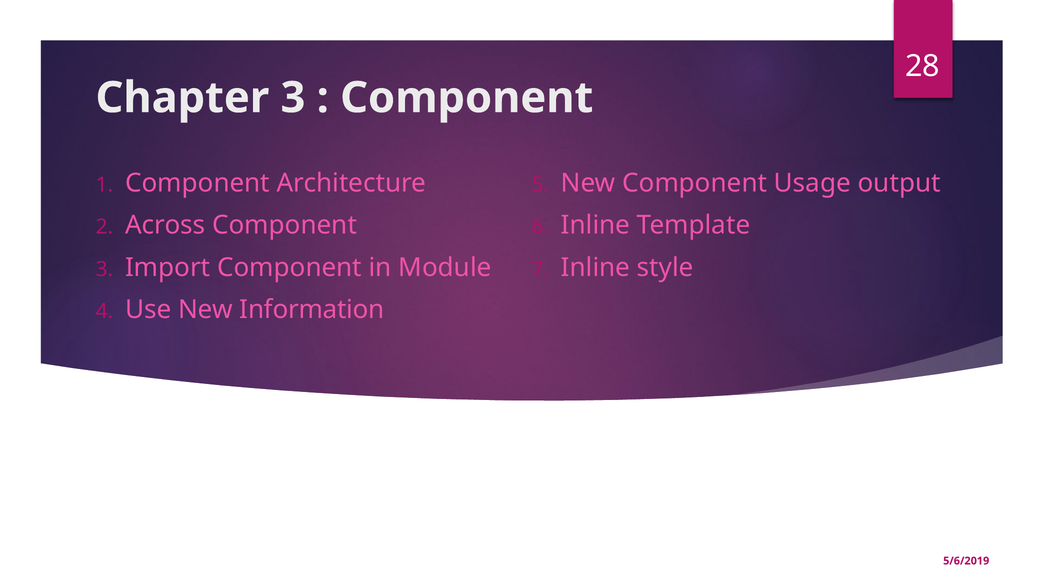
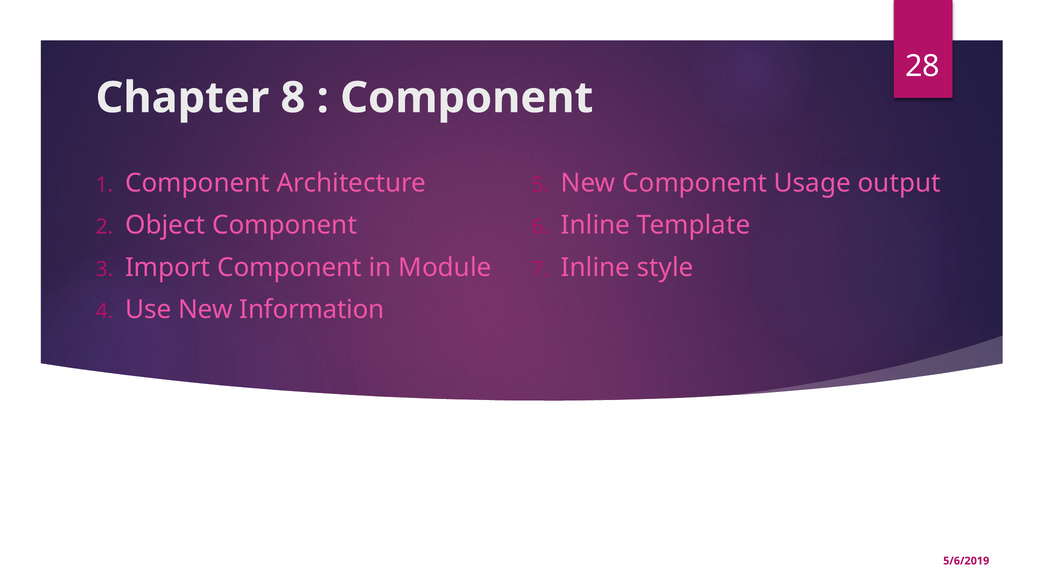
Chapter 3: 3 -> 8
Across: Across -> Object
